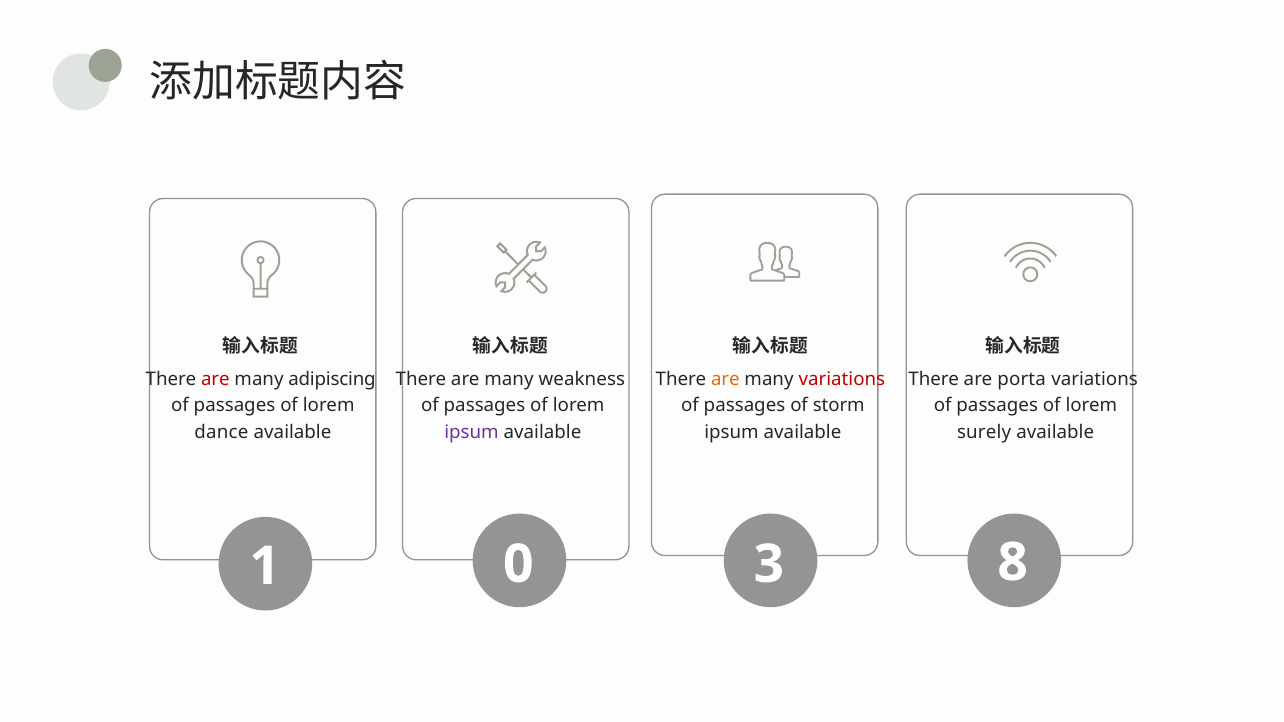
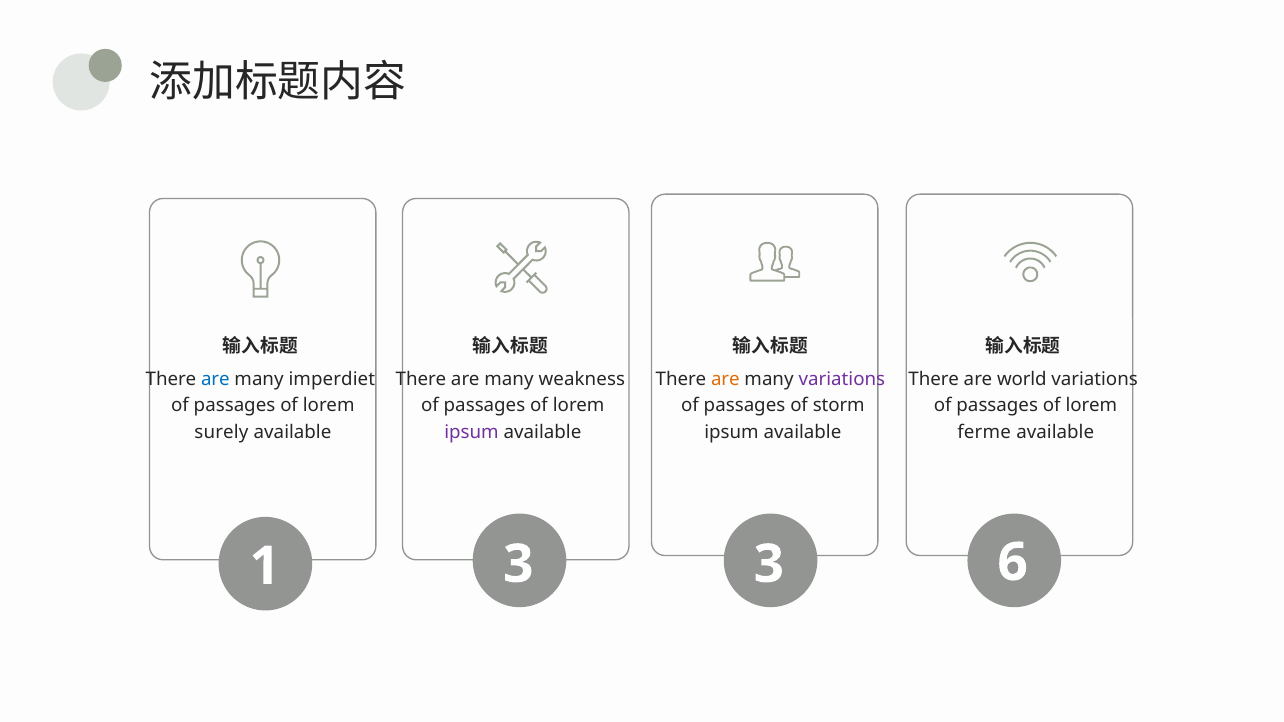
are at (215, 380) colour: red -> blue
adipiscing: adipiscing -> imperdiet
variations at (842, 380) colour: red -> purple
porta: porta -> world
dance: dance -> surely
surely: surely -> ferme
1 0: 0 -> 3
8: 8 -> 6
